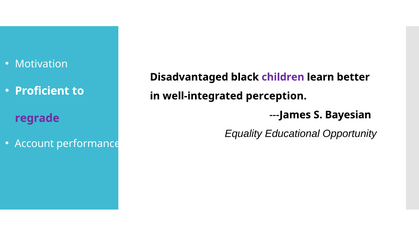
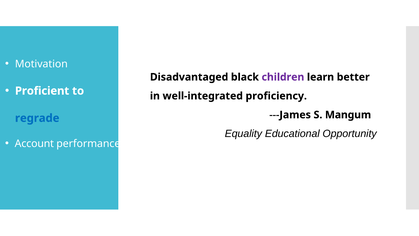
perception: perception -> proficiency
Bayesian: Bayesian -> Mangum
regrade colour: purple -> blue
